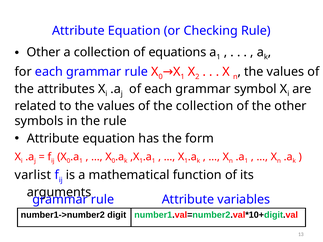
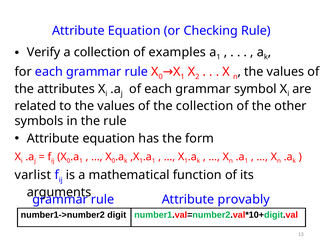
Other at (44, 52): Other -> Verify
equations: equations -> examples
variables: variables -> provably
